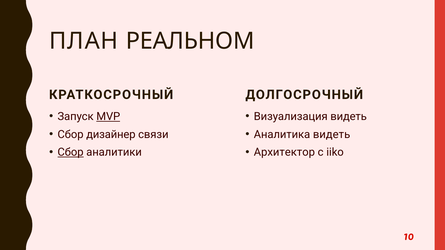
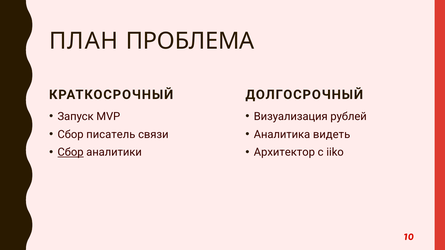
РЕАЛЬНОМ: РЕАЛЬНОМ -> ПРОБЛЕМА
MVP underline: present -> none
Визуализация видеть: видеть -> рублей
дизайнер: дизайнер -> писатель
